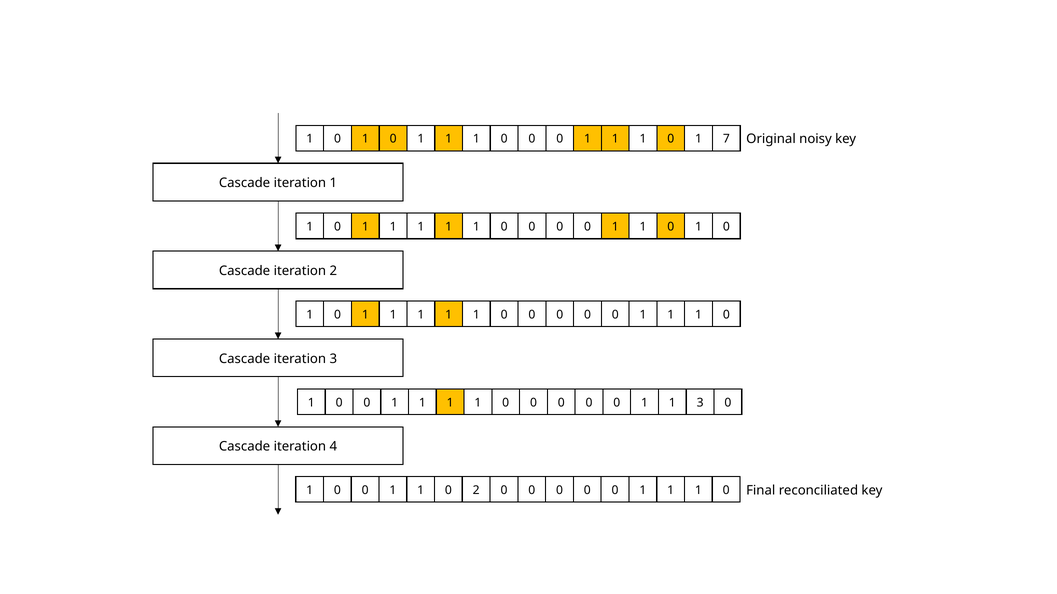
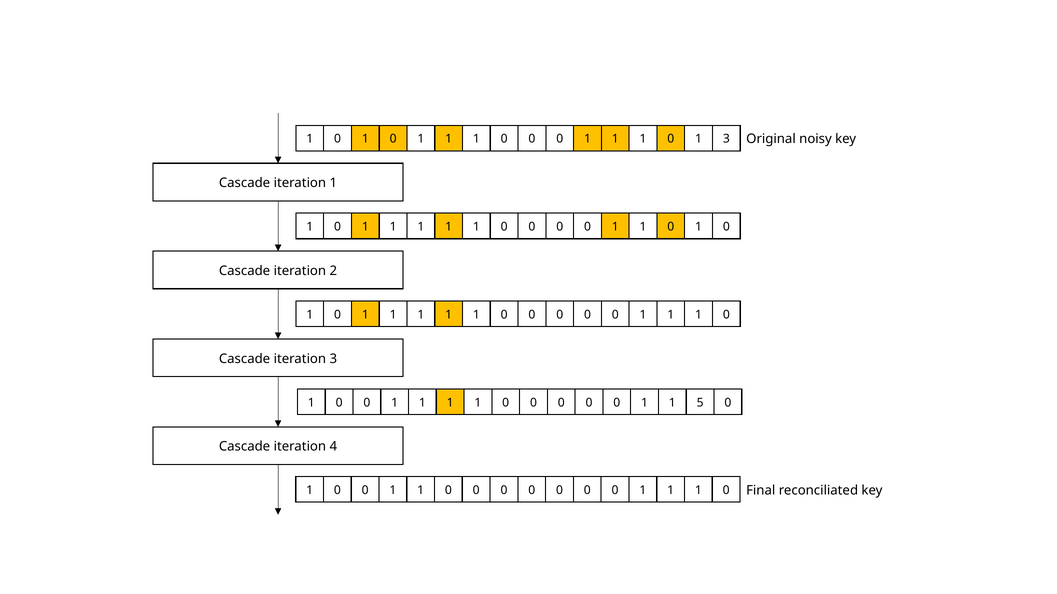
1 7: 7 -> 3
1 3: 3 -> 5
2 at (476, 491): 2 -> 0
